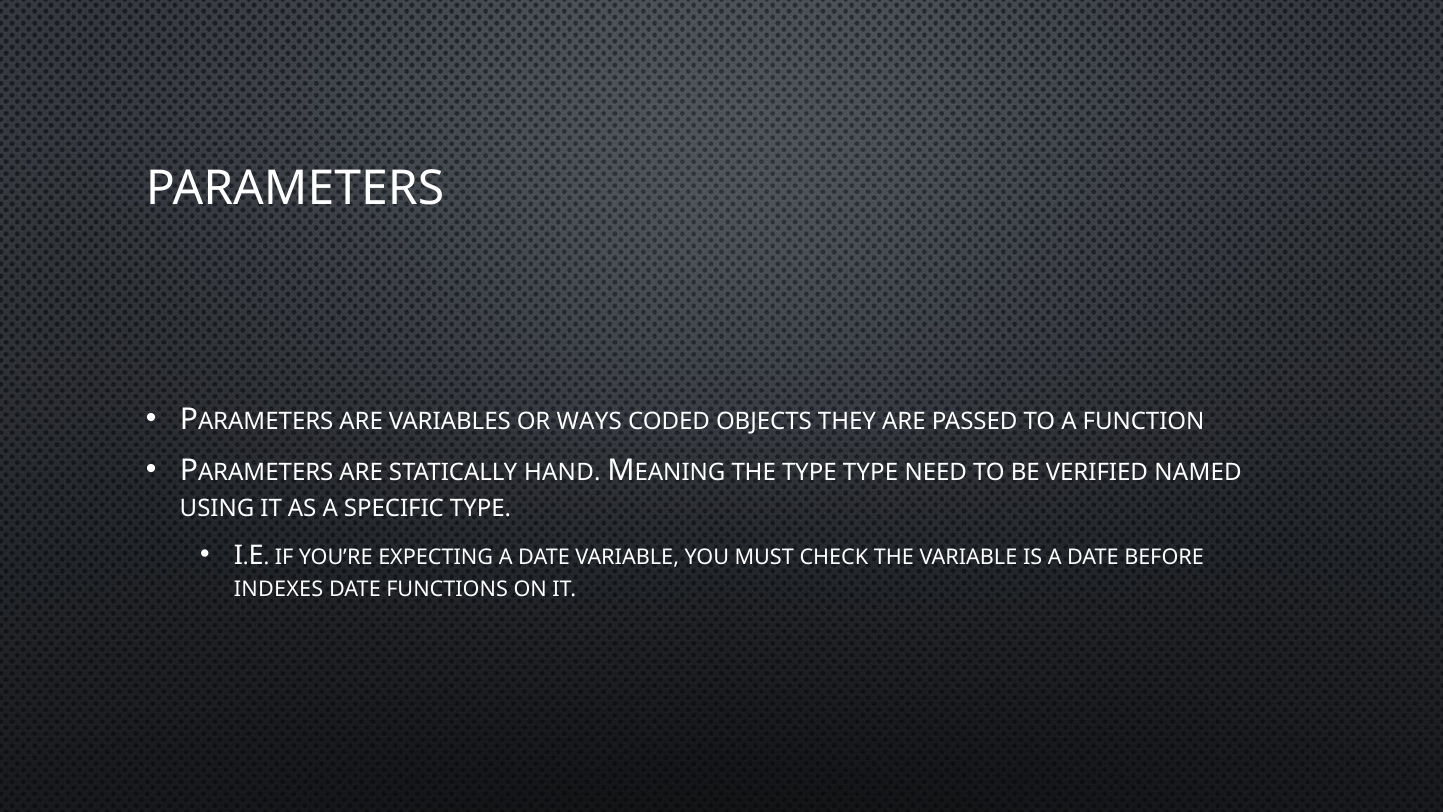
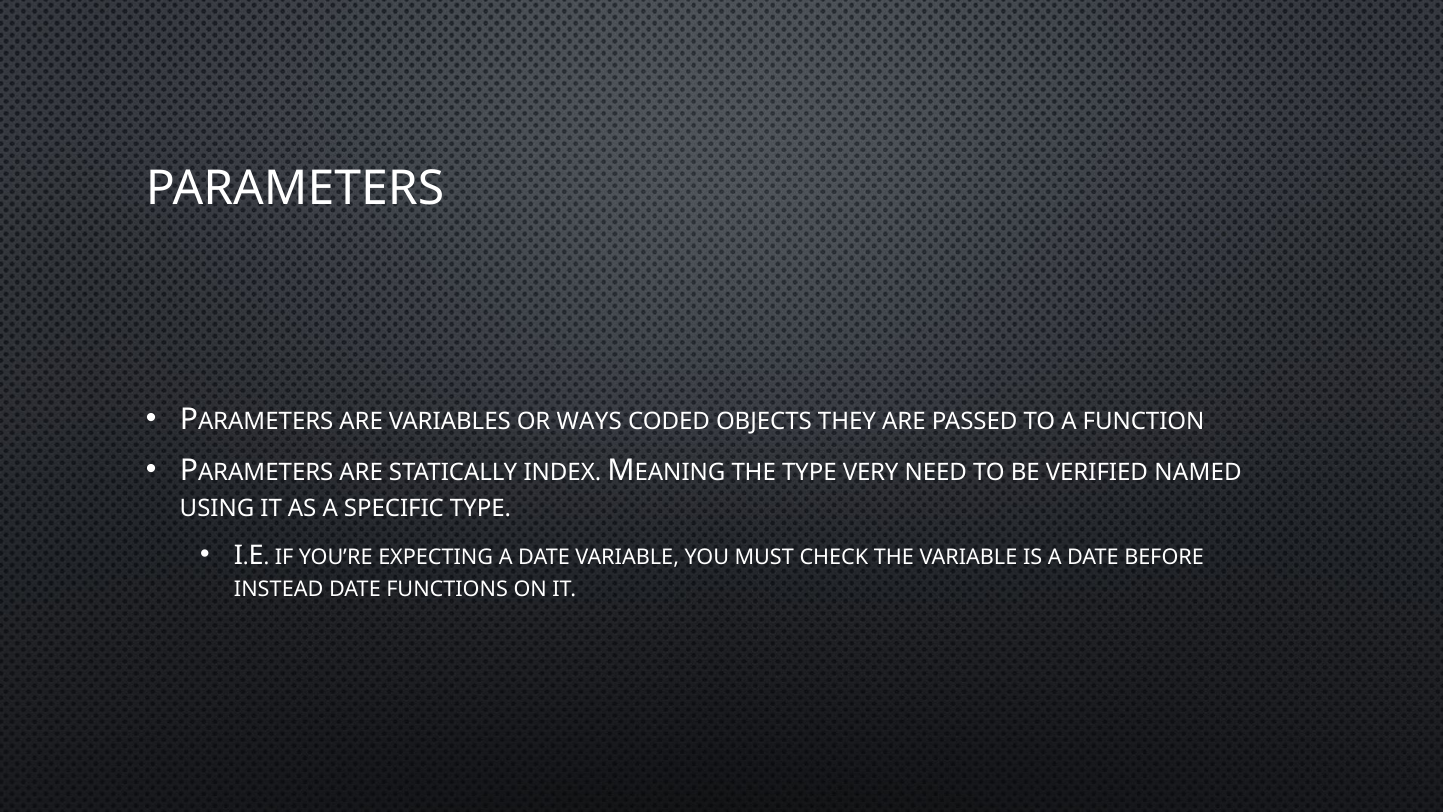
HAND: HAND -> INDEX
TYPE TYPE: TYPE -> VERY
INDEXES: INDEXES -> INSTEAD
